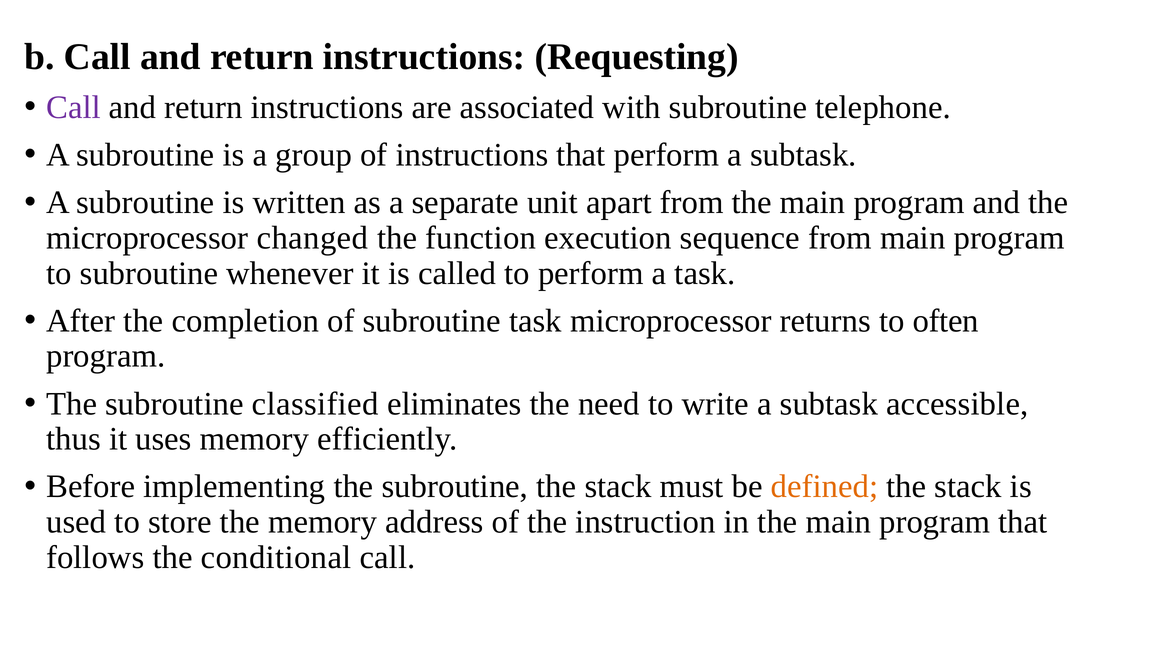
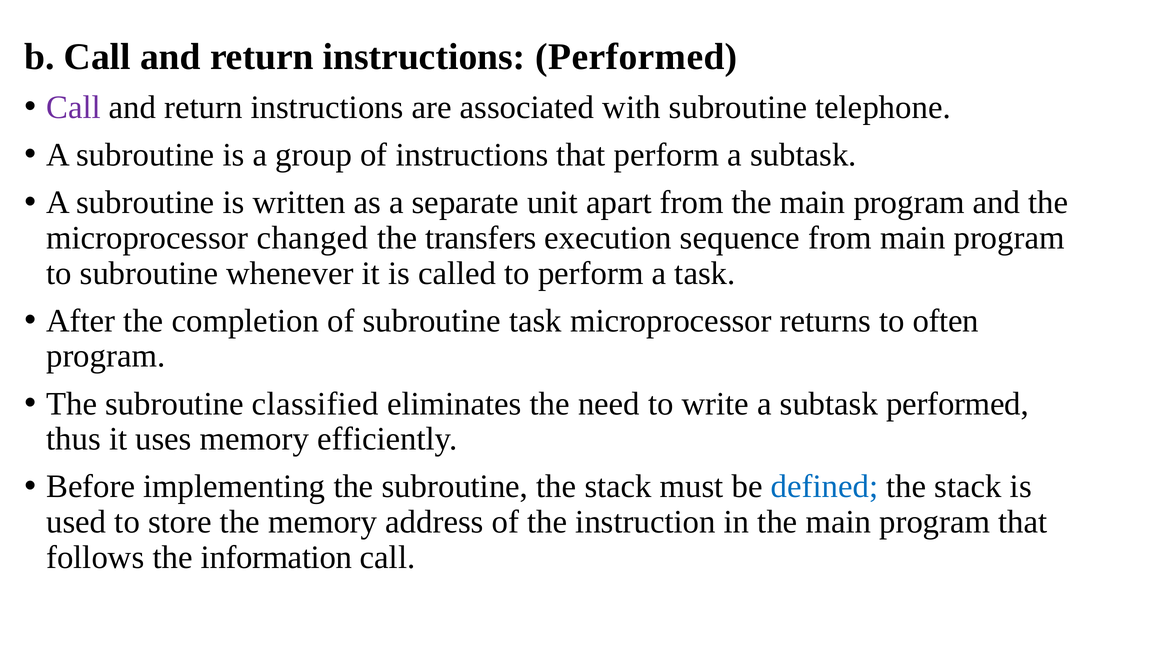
instructions Requesting: Requesting -> Performed
function: function -> transfers
subtask accessible: accessible -> performed
defined colour: orange -> blue
conditional: conditional -> information
